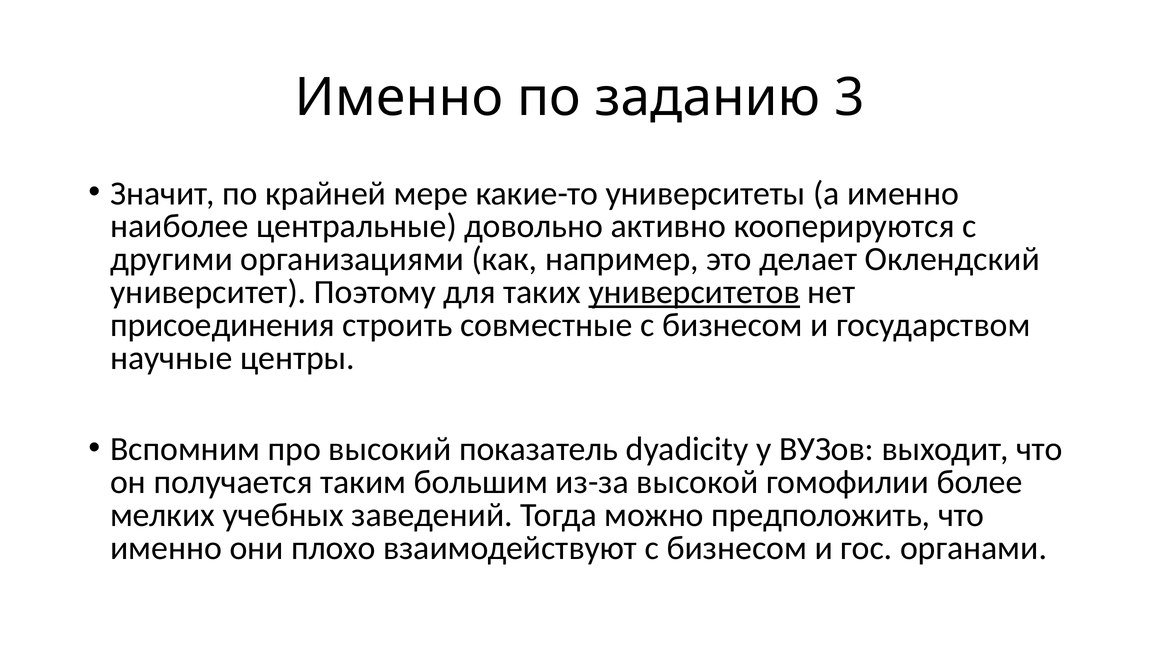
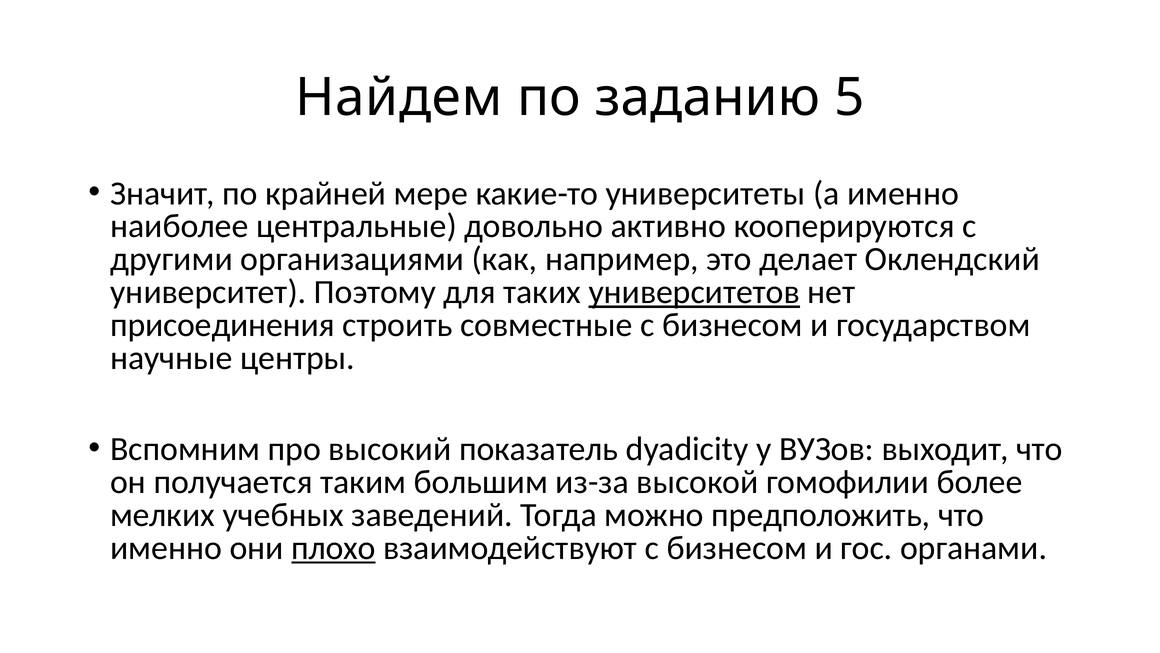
Именно at (399, 97): Именно -> Найдем
3: 3 -> 5
плохо underline: none -> present
